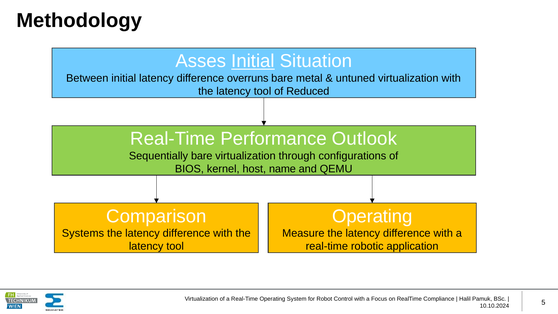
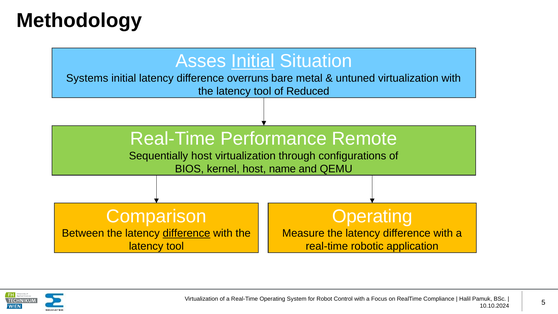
Between: Between -> Systems
Outlook: Outlook -> Remote
Sequentially bare: bare -> host
Systems: Systems -> Between
difference at (186, 233) underline: none -> present
